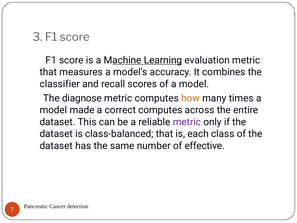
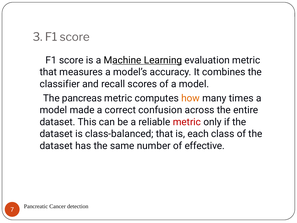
diagnose: diagnose -> pancreas
correct computes: computes -> confusion
metric at (187, 122) colour: purple -> red
